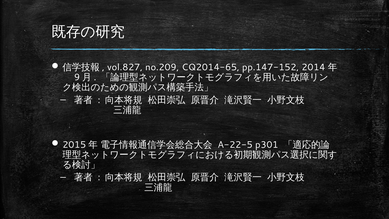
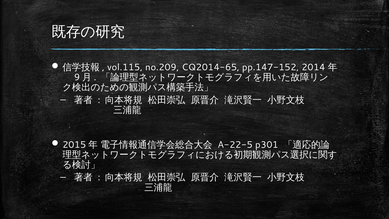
vol.827: vol.827 -> vol.115
